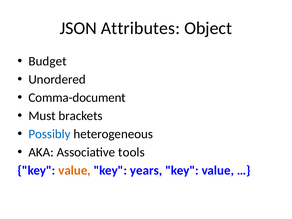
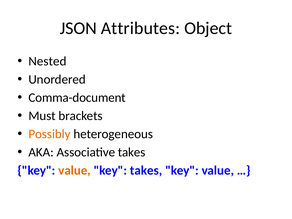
Budget: Budget -> Nested
Possibly colour: blue -> orange
Associative tools: tools -> takes
key years: years -> takes
